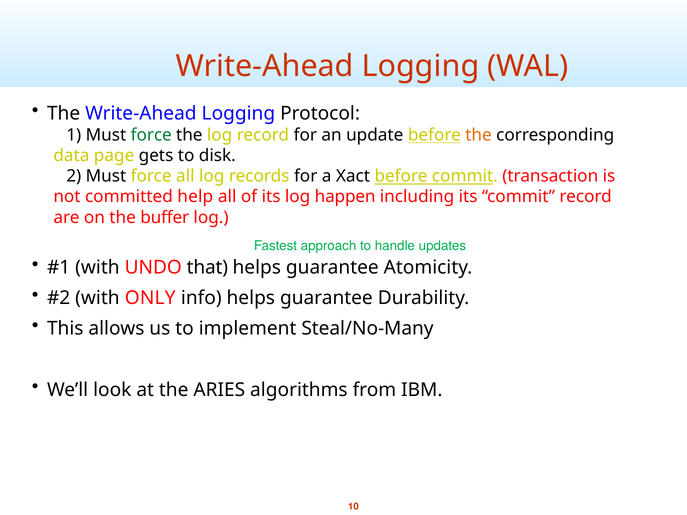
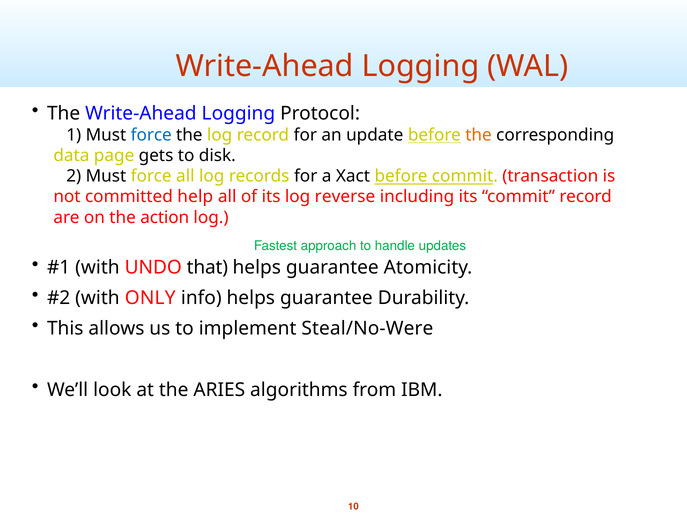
force at (151, 135) colour: green -> blue
happen: happen -> reverse
buffer: buffer -> action
Steal/No-Many: Steal/No-Many -> Steal/No-Were
